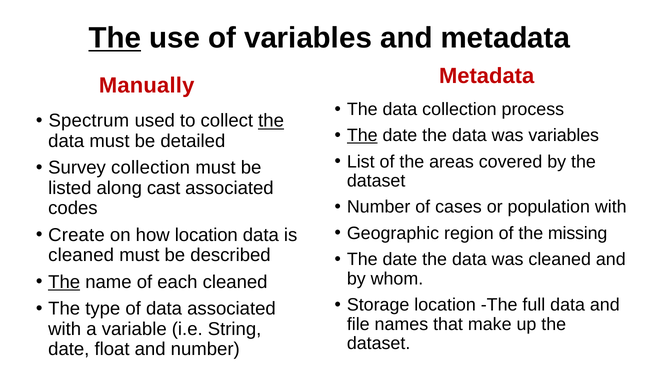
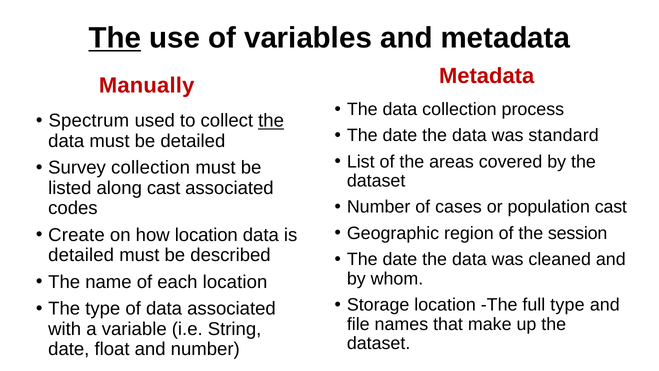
The at (362, 135) underline: present -> none
was variables: variables -> standard
population with: with -> cast
missing: missing -> session
cleaned at (81, 255): cleaned -> detailed
The at (64, 282) underline: present -> none
each cleaned: cleaned -> location
full data: data -> type
